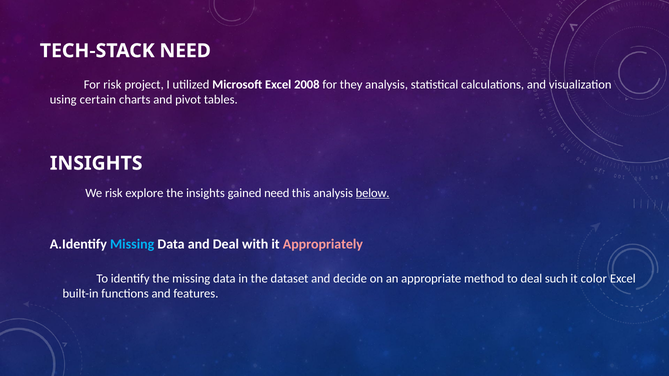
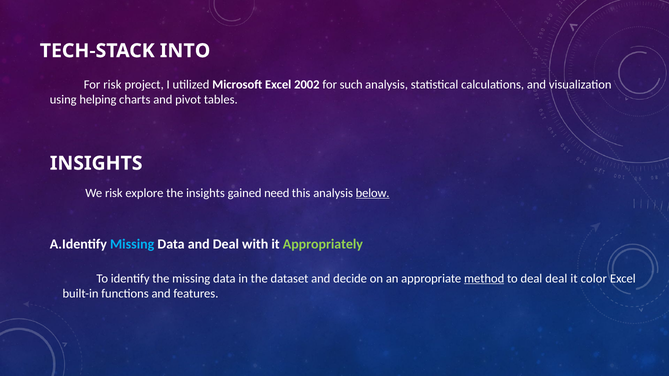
TECH-STACK NEED: NEED -> INTO
2008: 2008 -> 2002
they: they -> such
certain: certain -> helping
Appropriately colour: pink -> light green
method underline: none -> present
deal such: such -> deal
